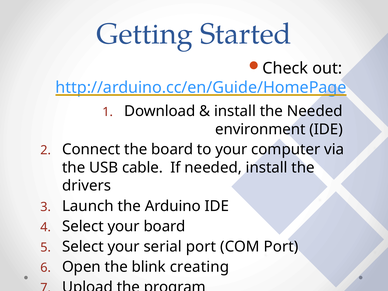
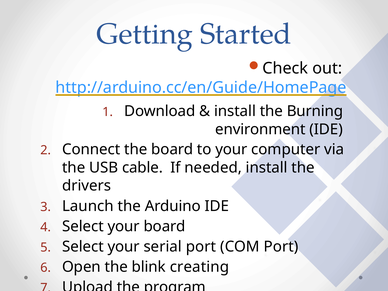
the Needed: Needed -> Burning
